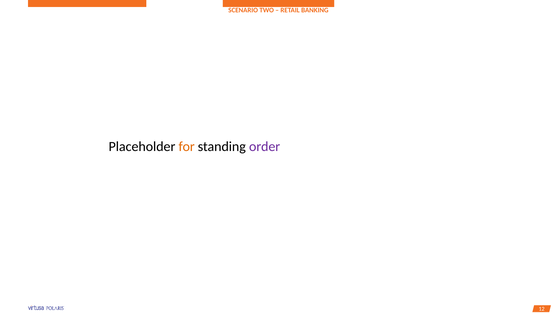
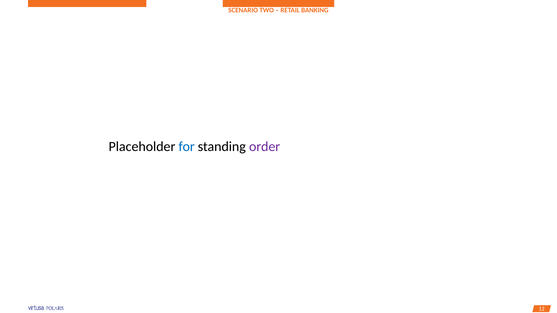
for colour: orange -> blue
